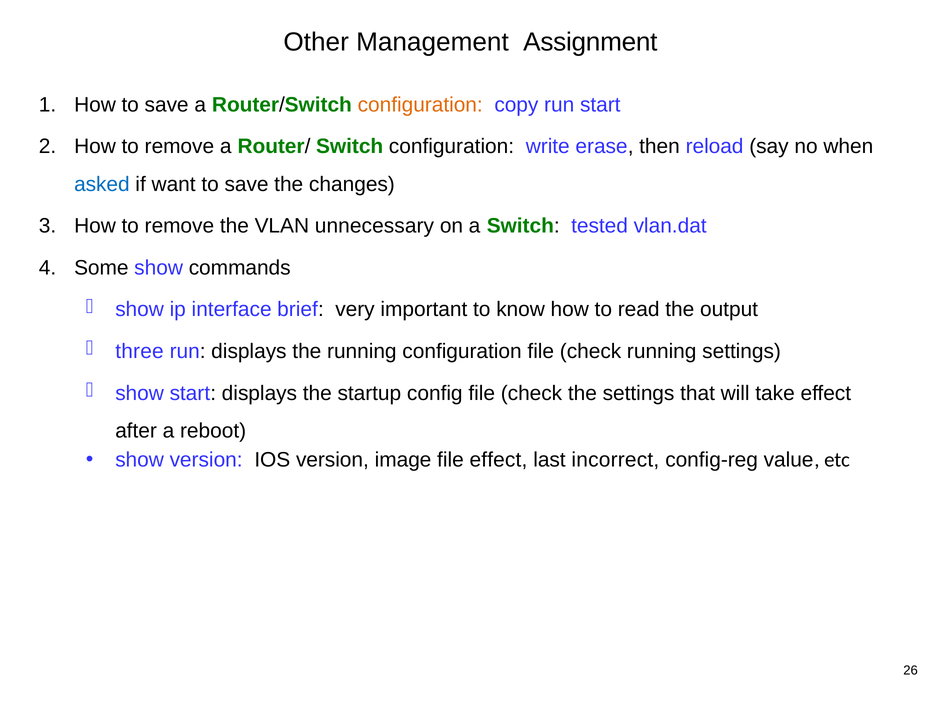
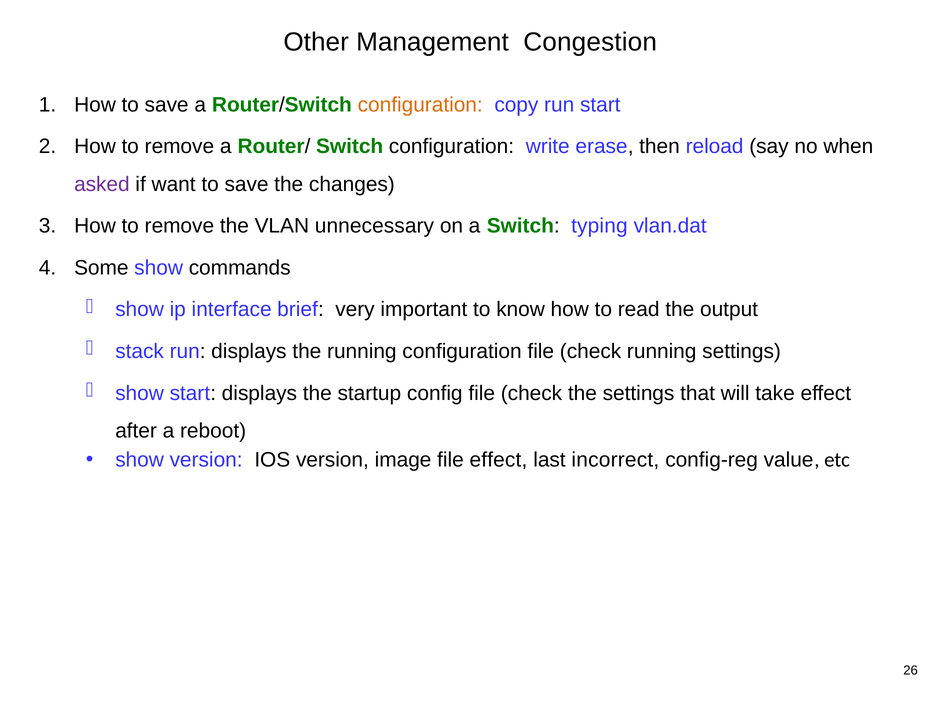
Assignment: Assignment -> Congestion
asked colour: blue -> purple
tested: tested -> typing
three: three -> stack
